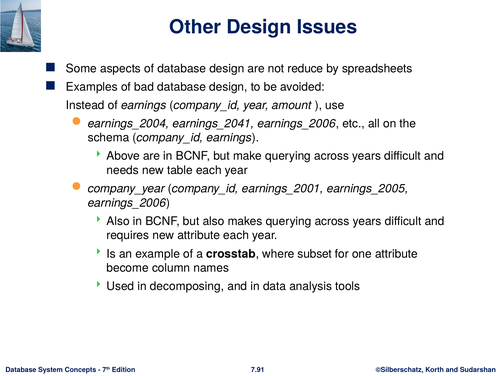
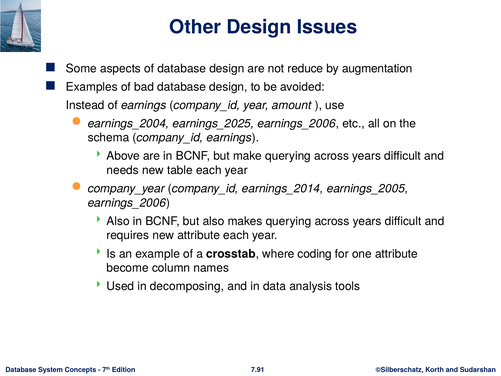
spreadsheets: spreadsheets -> augmentation
earnings_2041: earnings_2041 -> earnings_2025
earnings_2001: earnings_2001 -> earnings_2014
subset: subset -> coding
